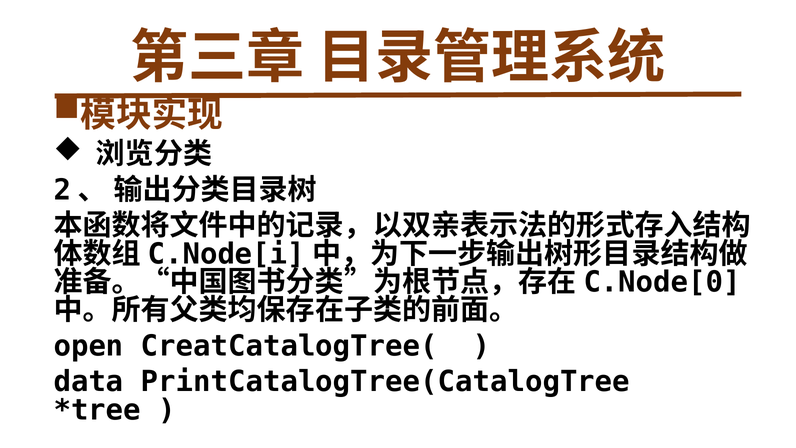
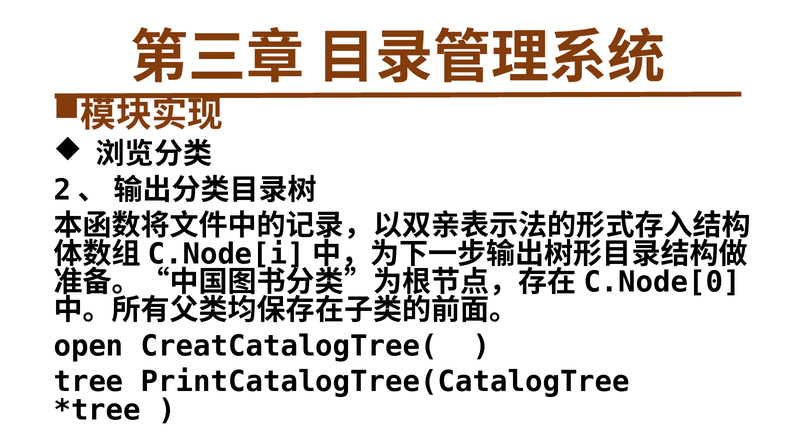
data: data -> tree
